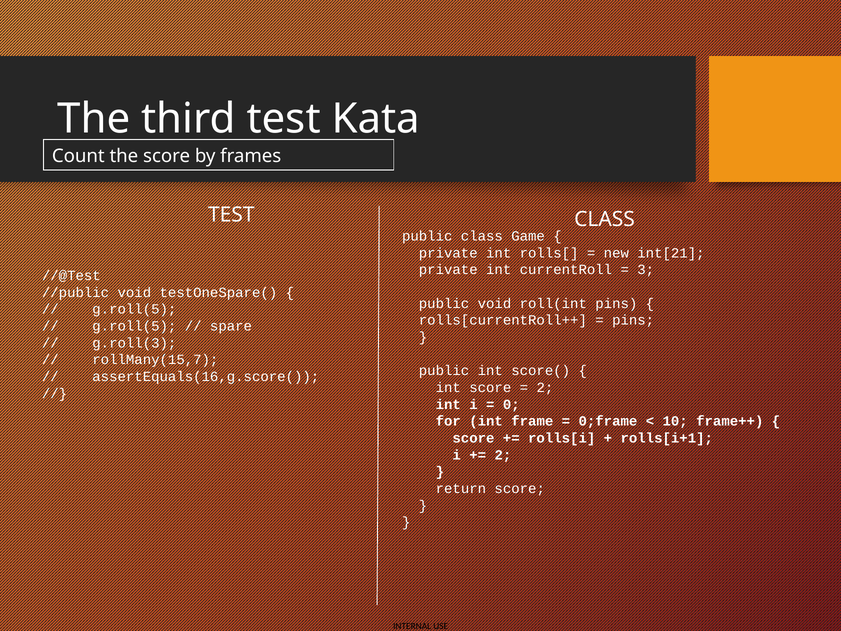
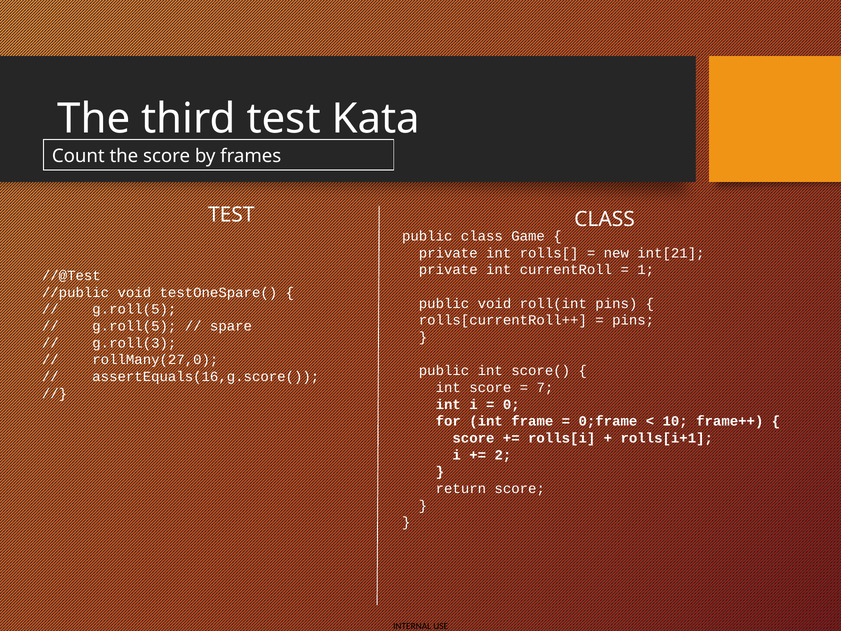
3: 3 -> 1
rollMany(15,7: rollMany(15,7 -> rollMany(27,0
2 at (545, 388): 2 -> 7
